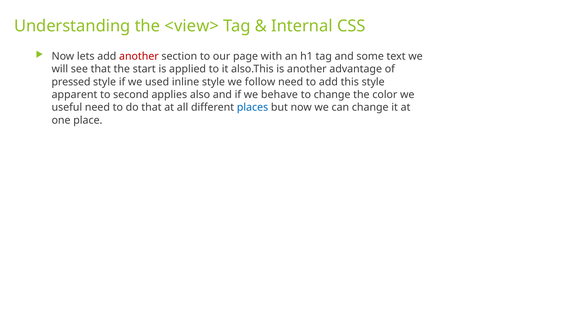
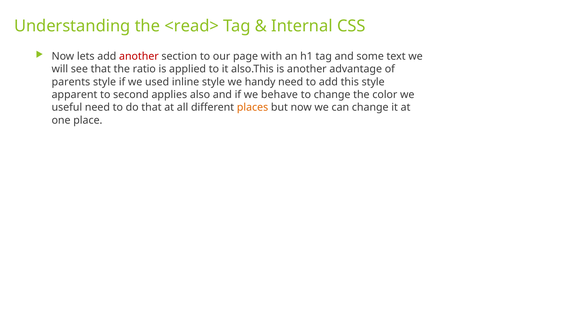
<view>: <view> -> <read>
start: start -> ratio
pressed: pressed -> parents
follow: follow -> handy
places colour: blue -> orange
